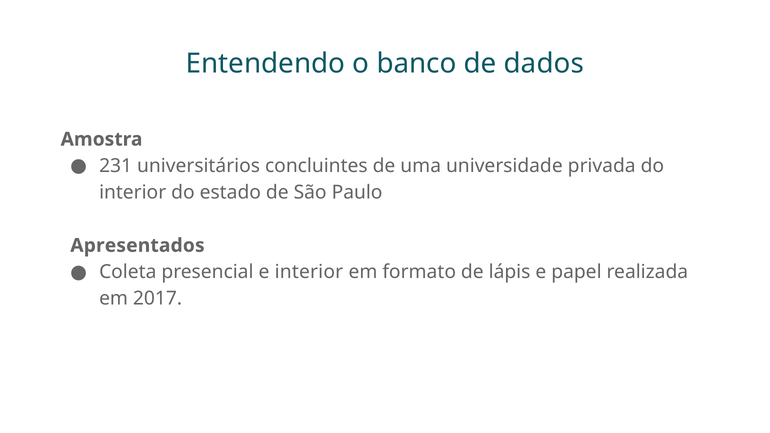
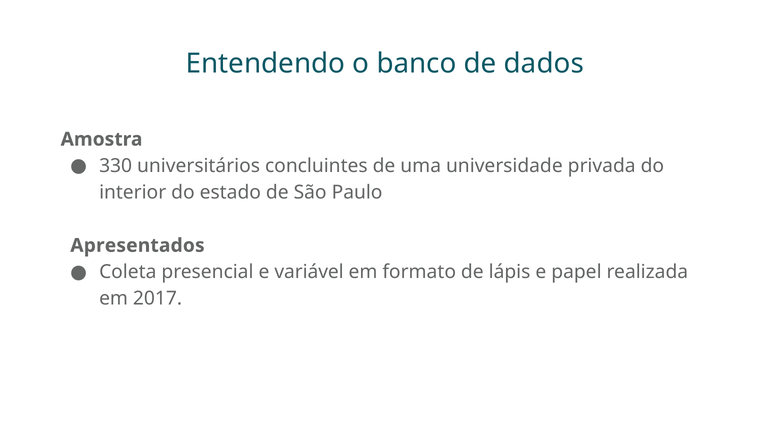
231: 231 -> 330
e interior: interior -> variável
